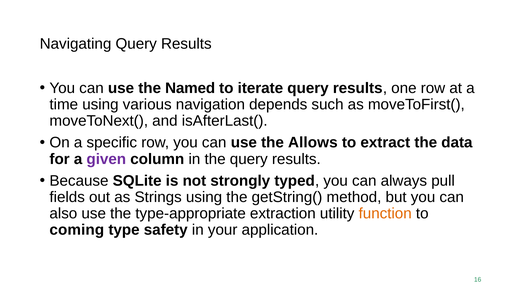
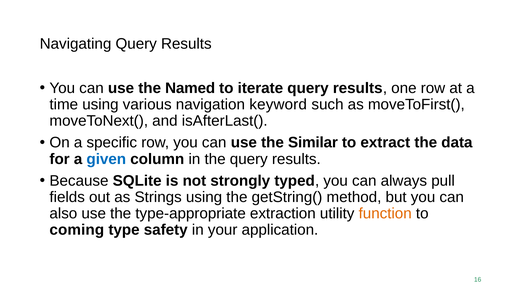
depends: depends -> keyword
Allows: Allows -> Similar
given colour: purple -> blue
